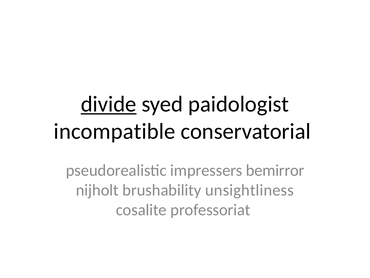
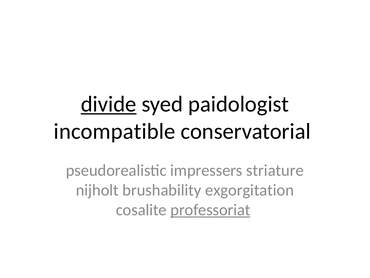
bemirror: bemirror -> striature
unsightliness: unsightliness -> exgorgitation
professoriat underline: none -> present
